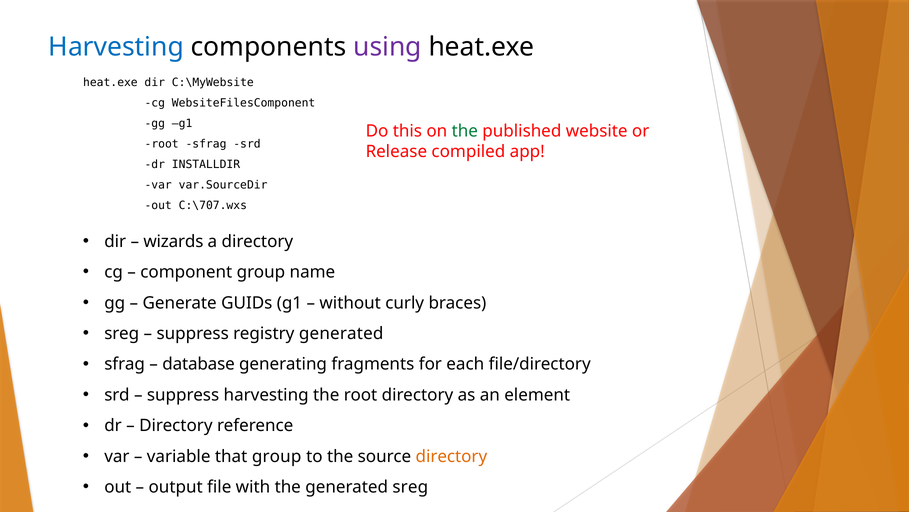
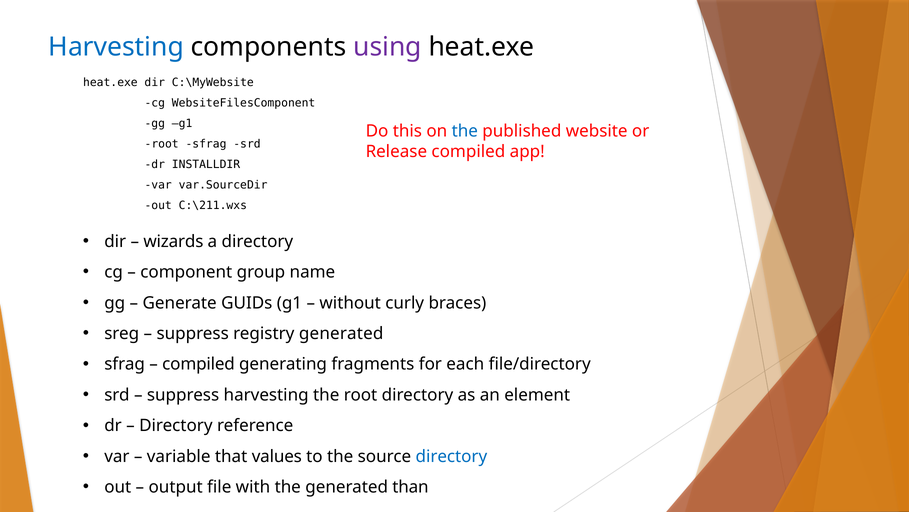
the at (465, 131) colour: green -> blue
C:\707.wxs: C:\707.wxs -> C:\211.wxs
database at (199, 364): database -> compiled
that group: group -> values
directory at (451, 456) colour: orange -> blue
generated sreg: sreg -> than
